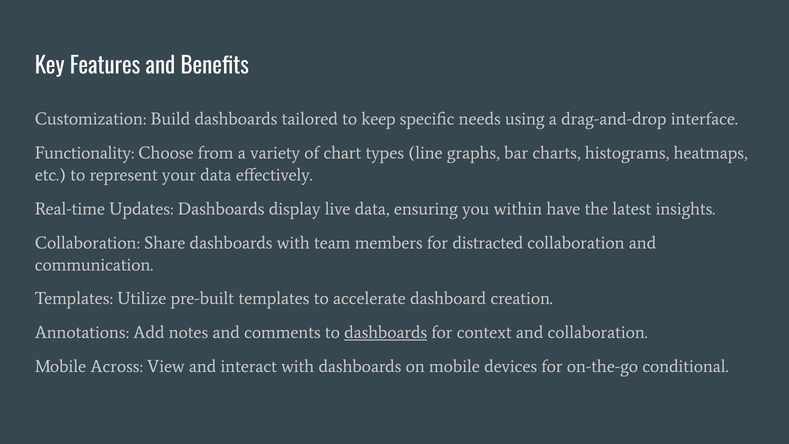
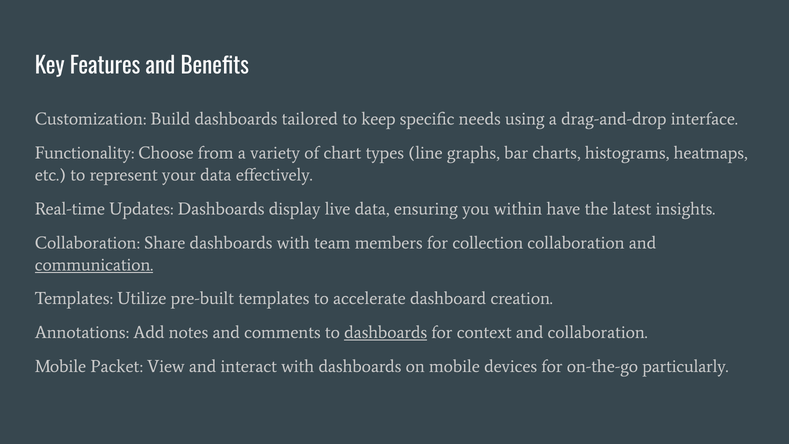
distracted: distracted -> collection
communication underline: none -> present
Across: Across -> Packet
conditional: conditional -> particularly
